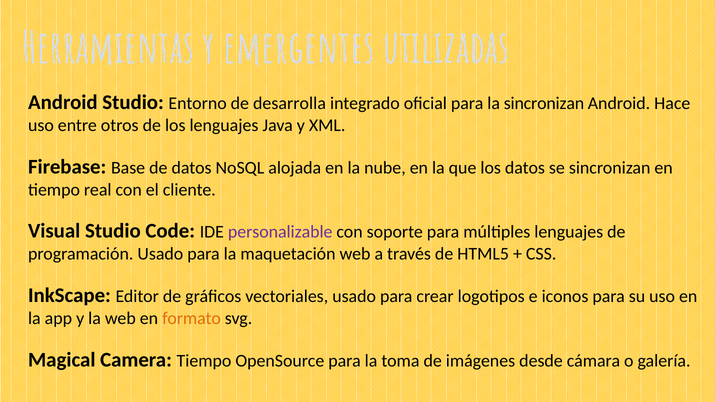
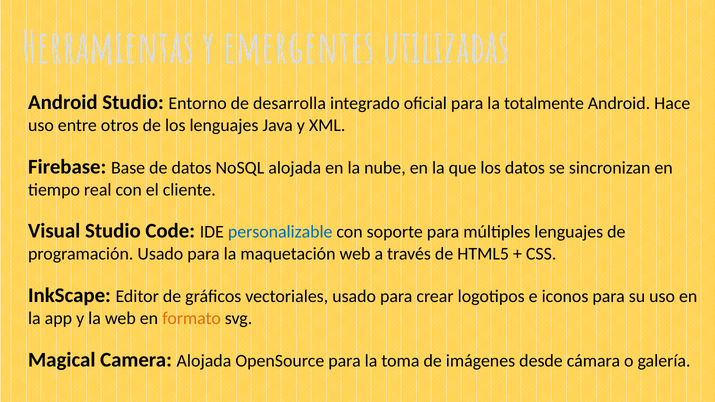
la sincronizan: sincronizan -> totalmente
personalizable colour: purple -> blue
Camera Tiempo: Tiempo -> Alojada
